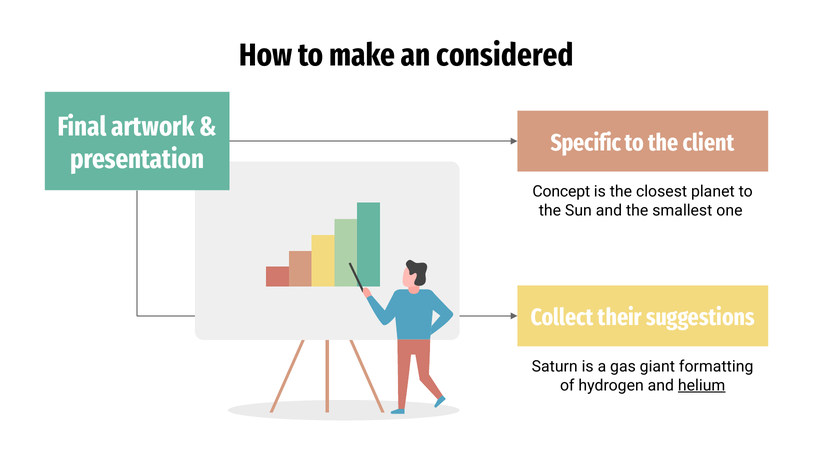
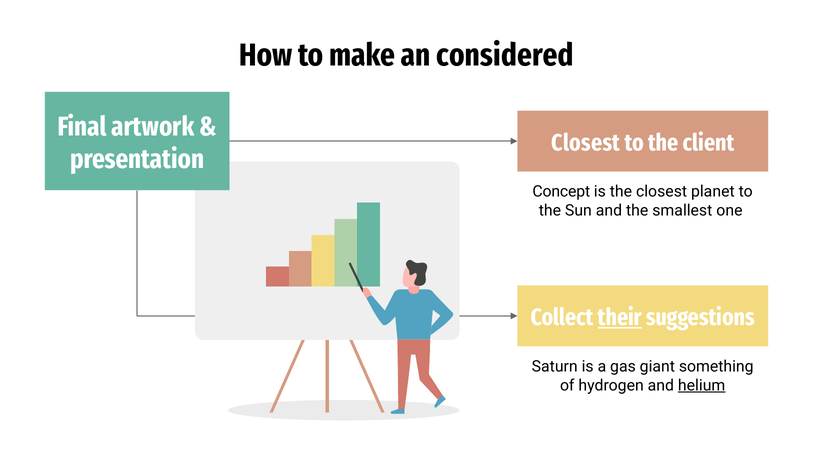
Specific at (586, 143): Specific -> Closest
their underline: none -> present
formatting: formatting -> something
